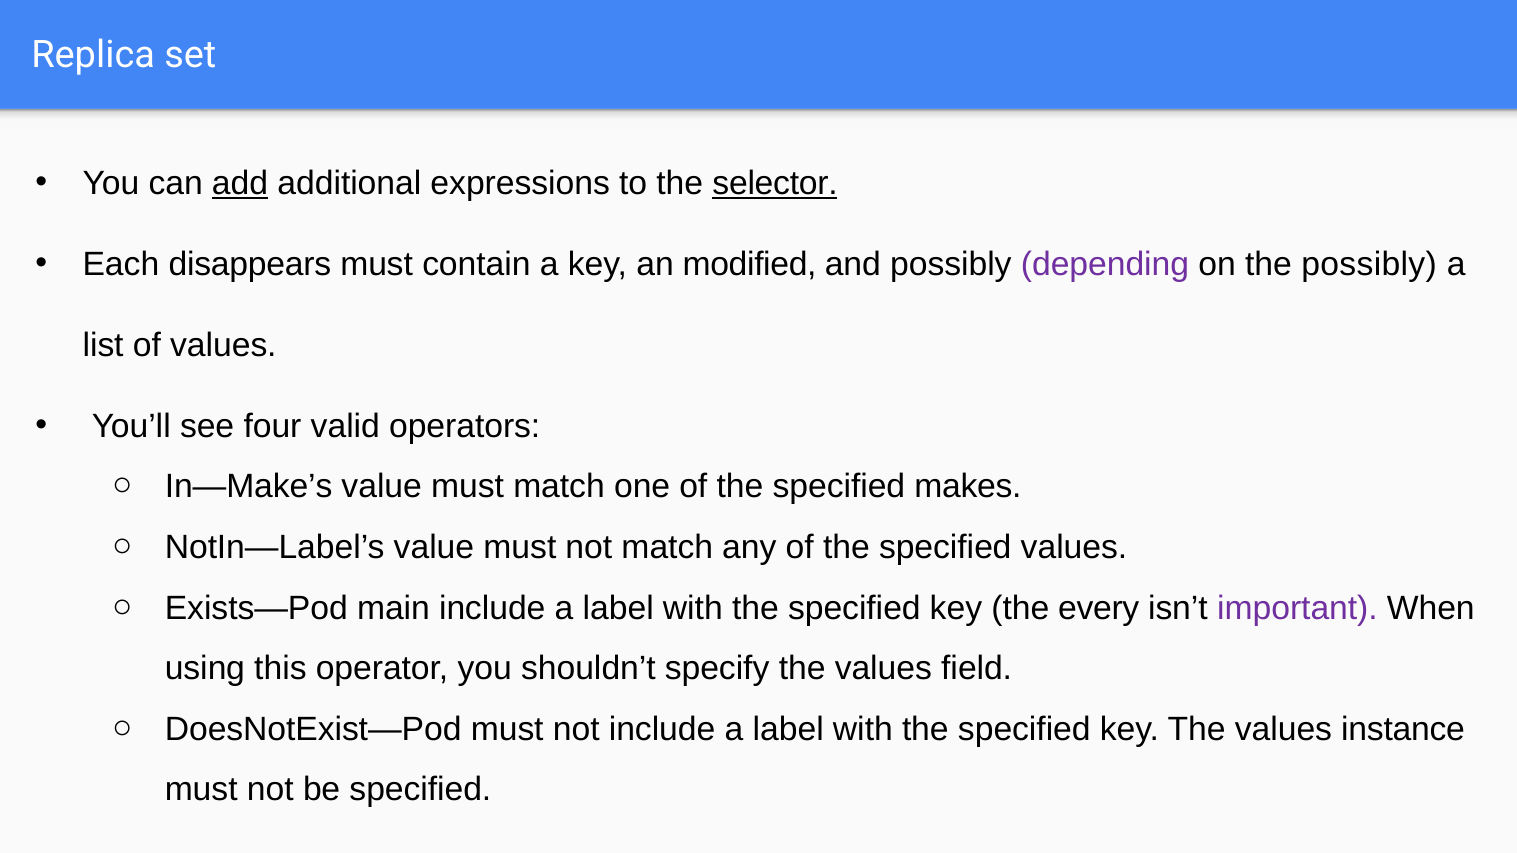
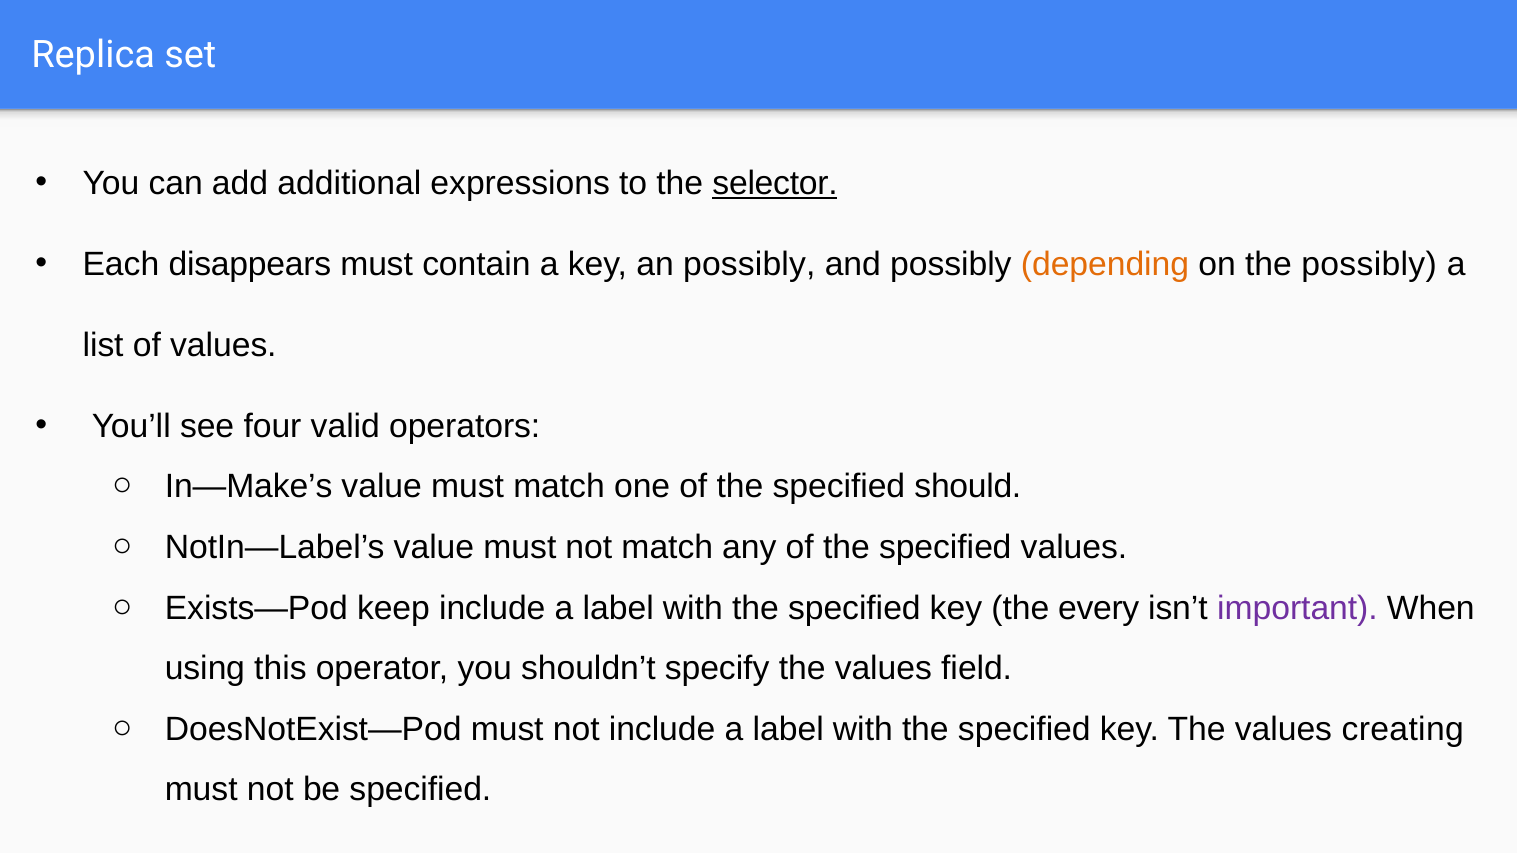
add underline: present -> none
an modified: modified -> possibly
depending colour: purple -> orange
makes: makes -> should
main: main -> keep
instance: instance -> creating
